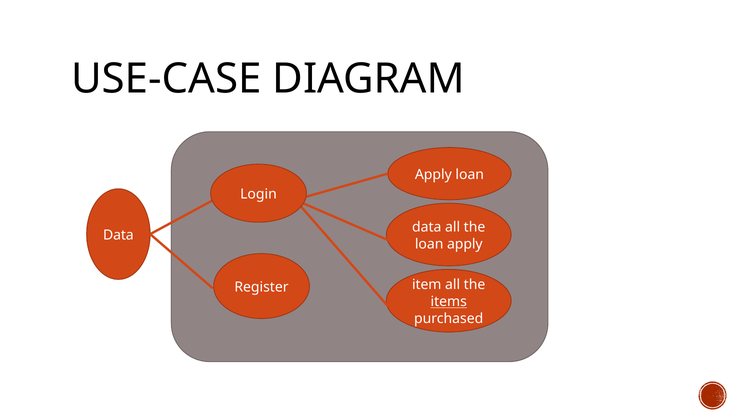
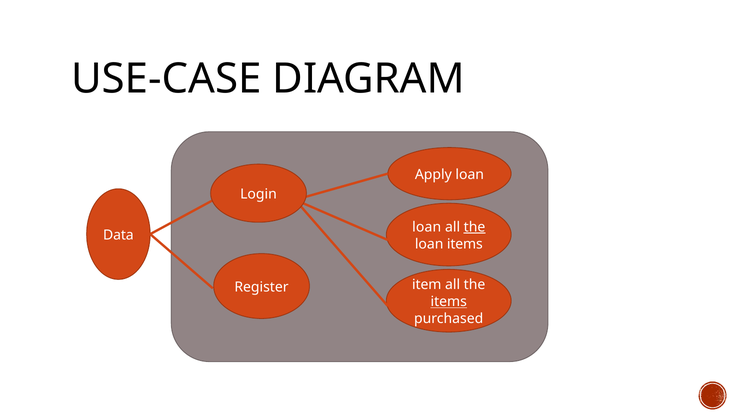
data at (427, 227): data -> loan
the at (475, 227) underline: none -> present
loan apply: apply -> items
